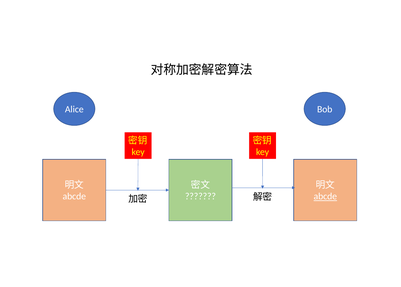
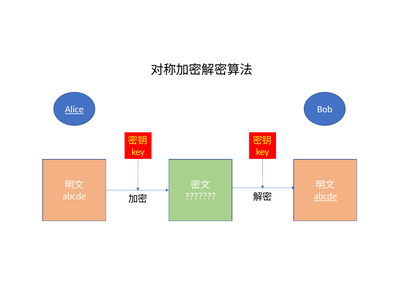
Alice underline: none -> present
